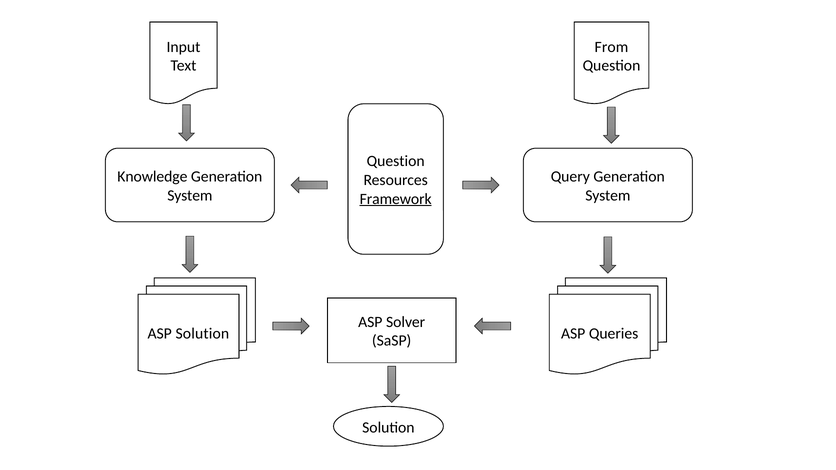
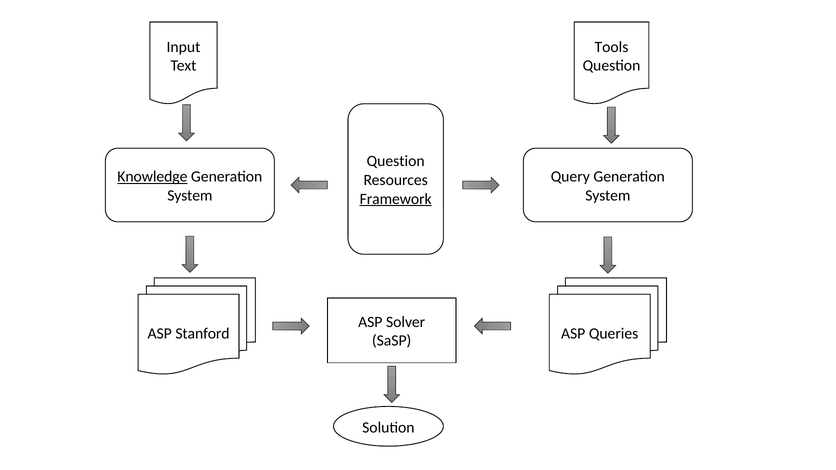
From: From -> Tools
Knowledge underline: none -> present
ASP Solution: Solution -> Stanford
